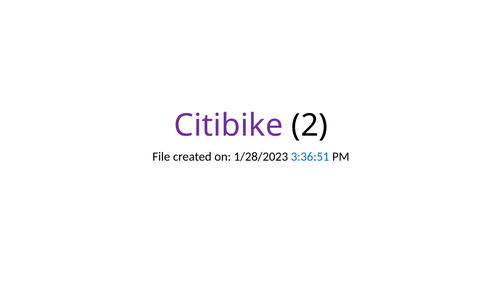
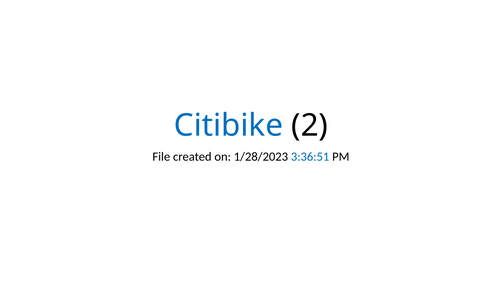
Citibike colour: purple -> blue
